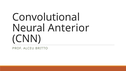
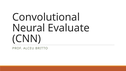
Anterior: Anterior -> Evaluate
